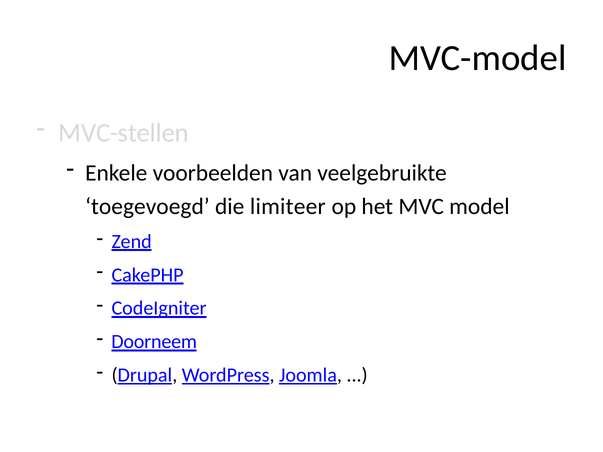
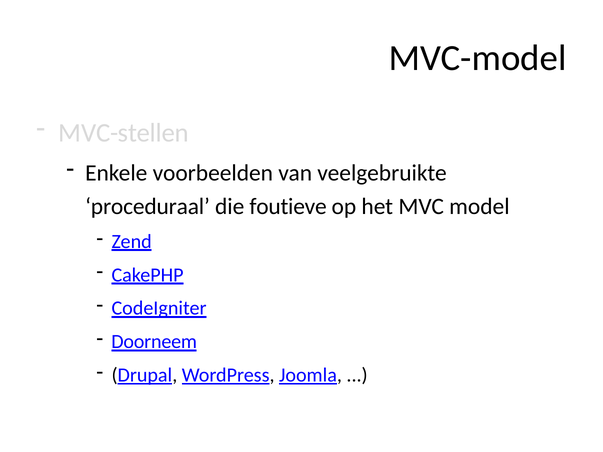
toegevoegd: toegevoegd -> proceduraal
limiteer: limiteer -> foutieve
